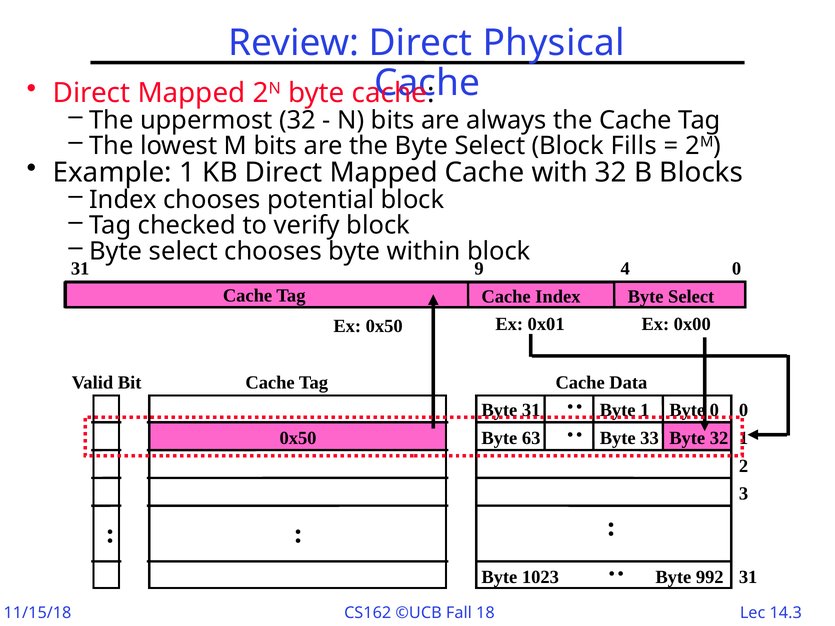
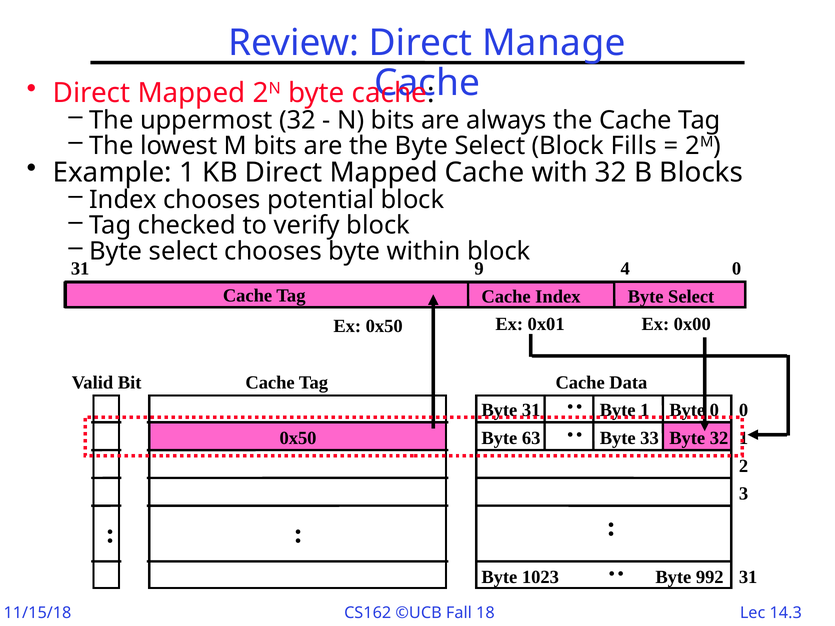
Physical: Physical -> Manage
